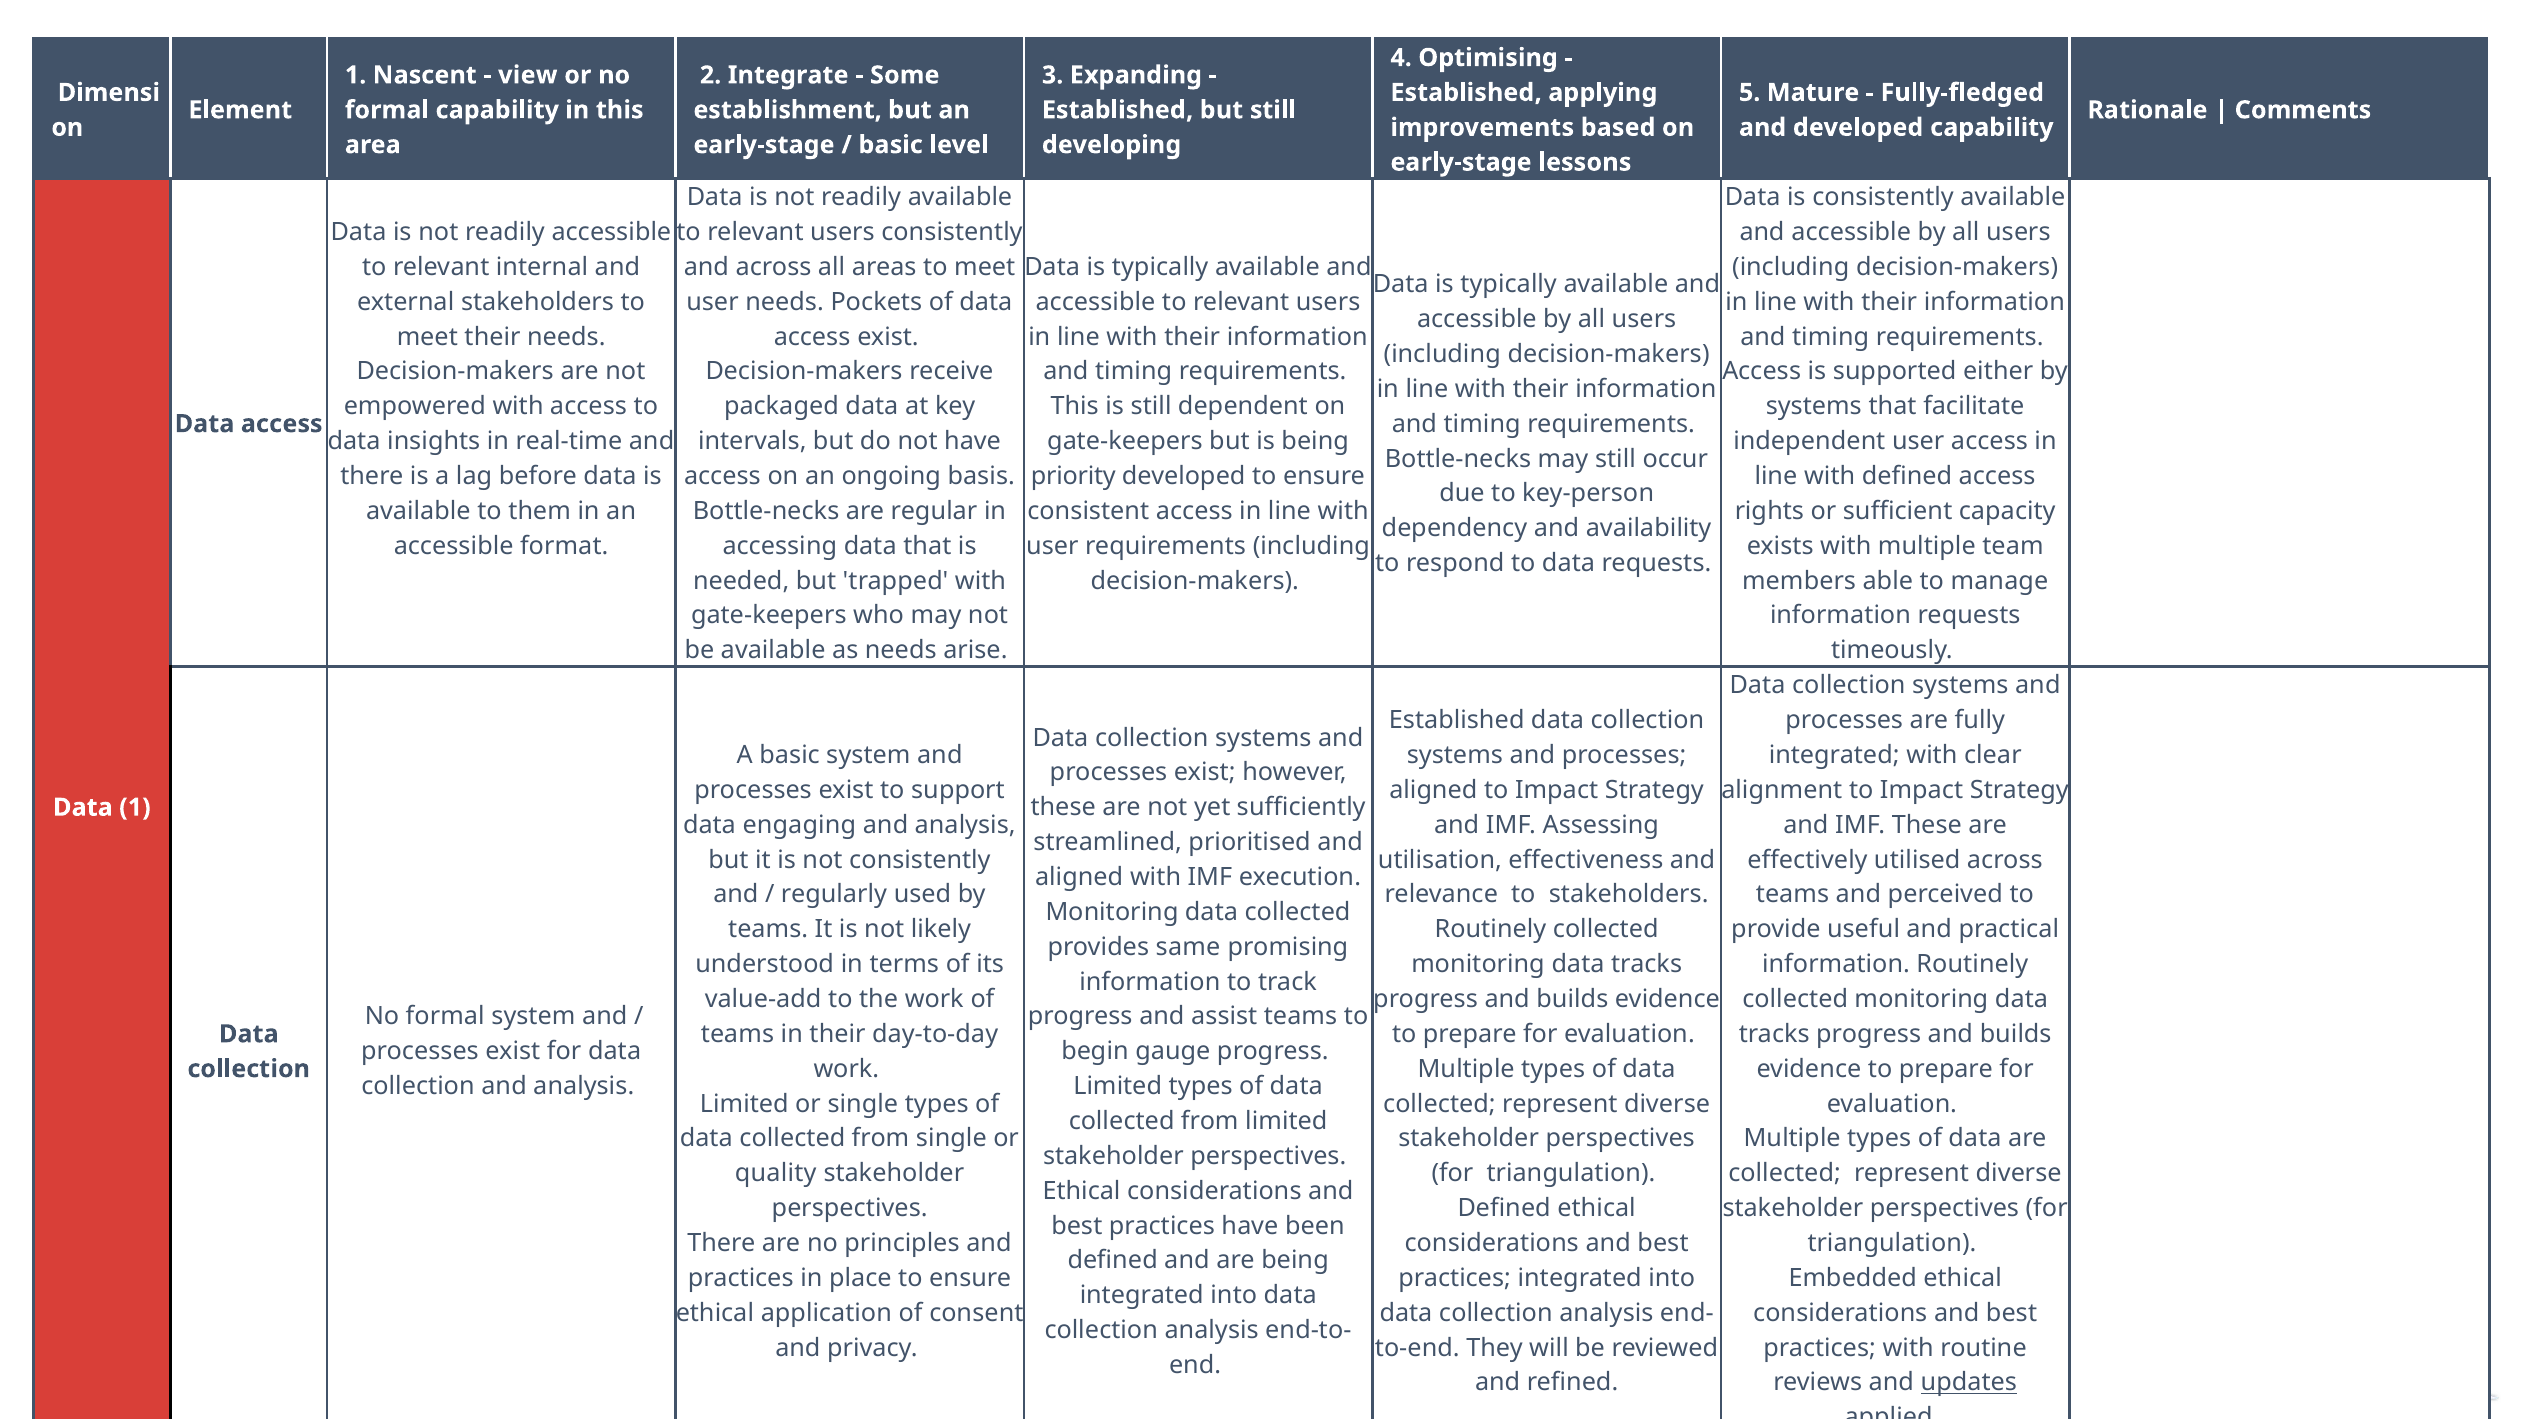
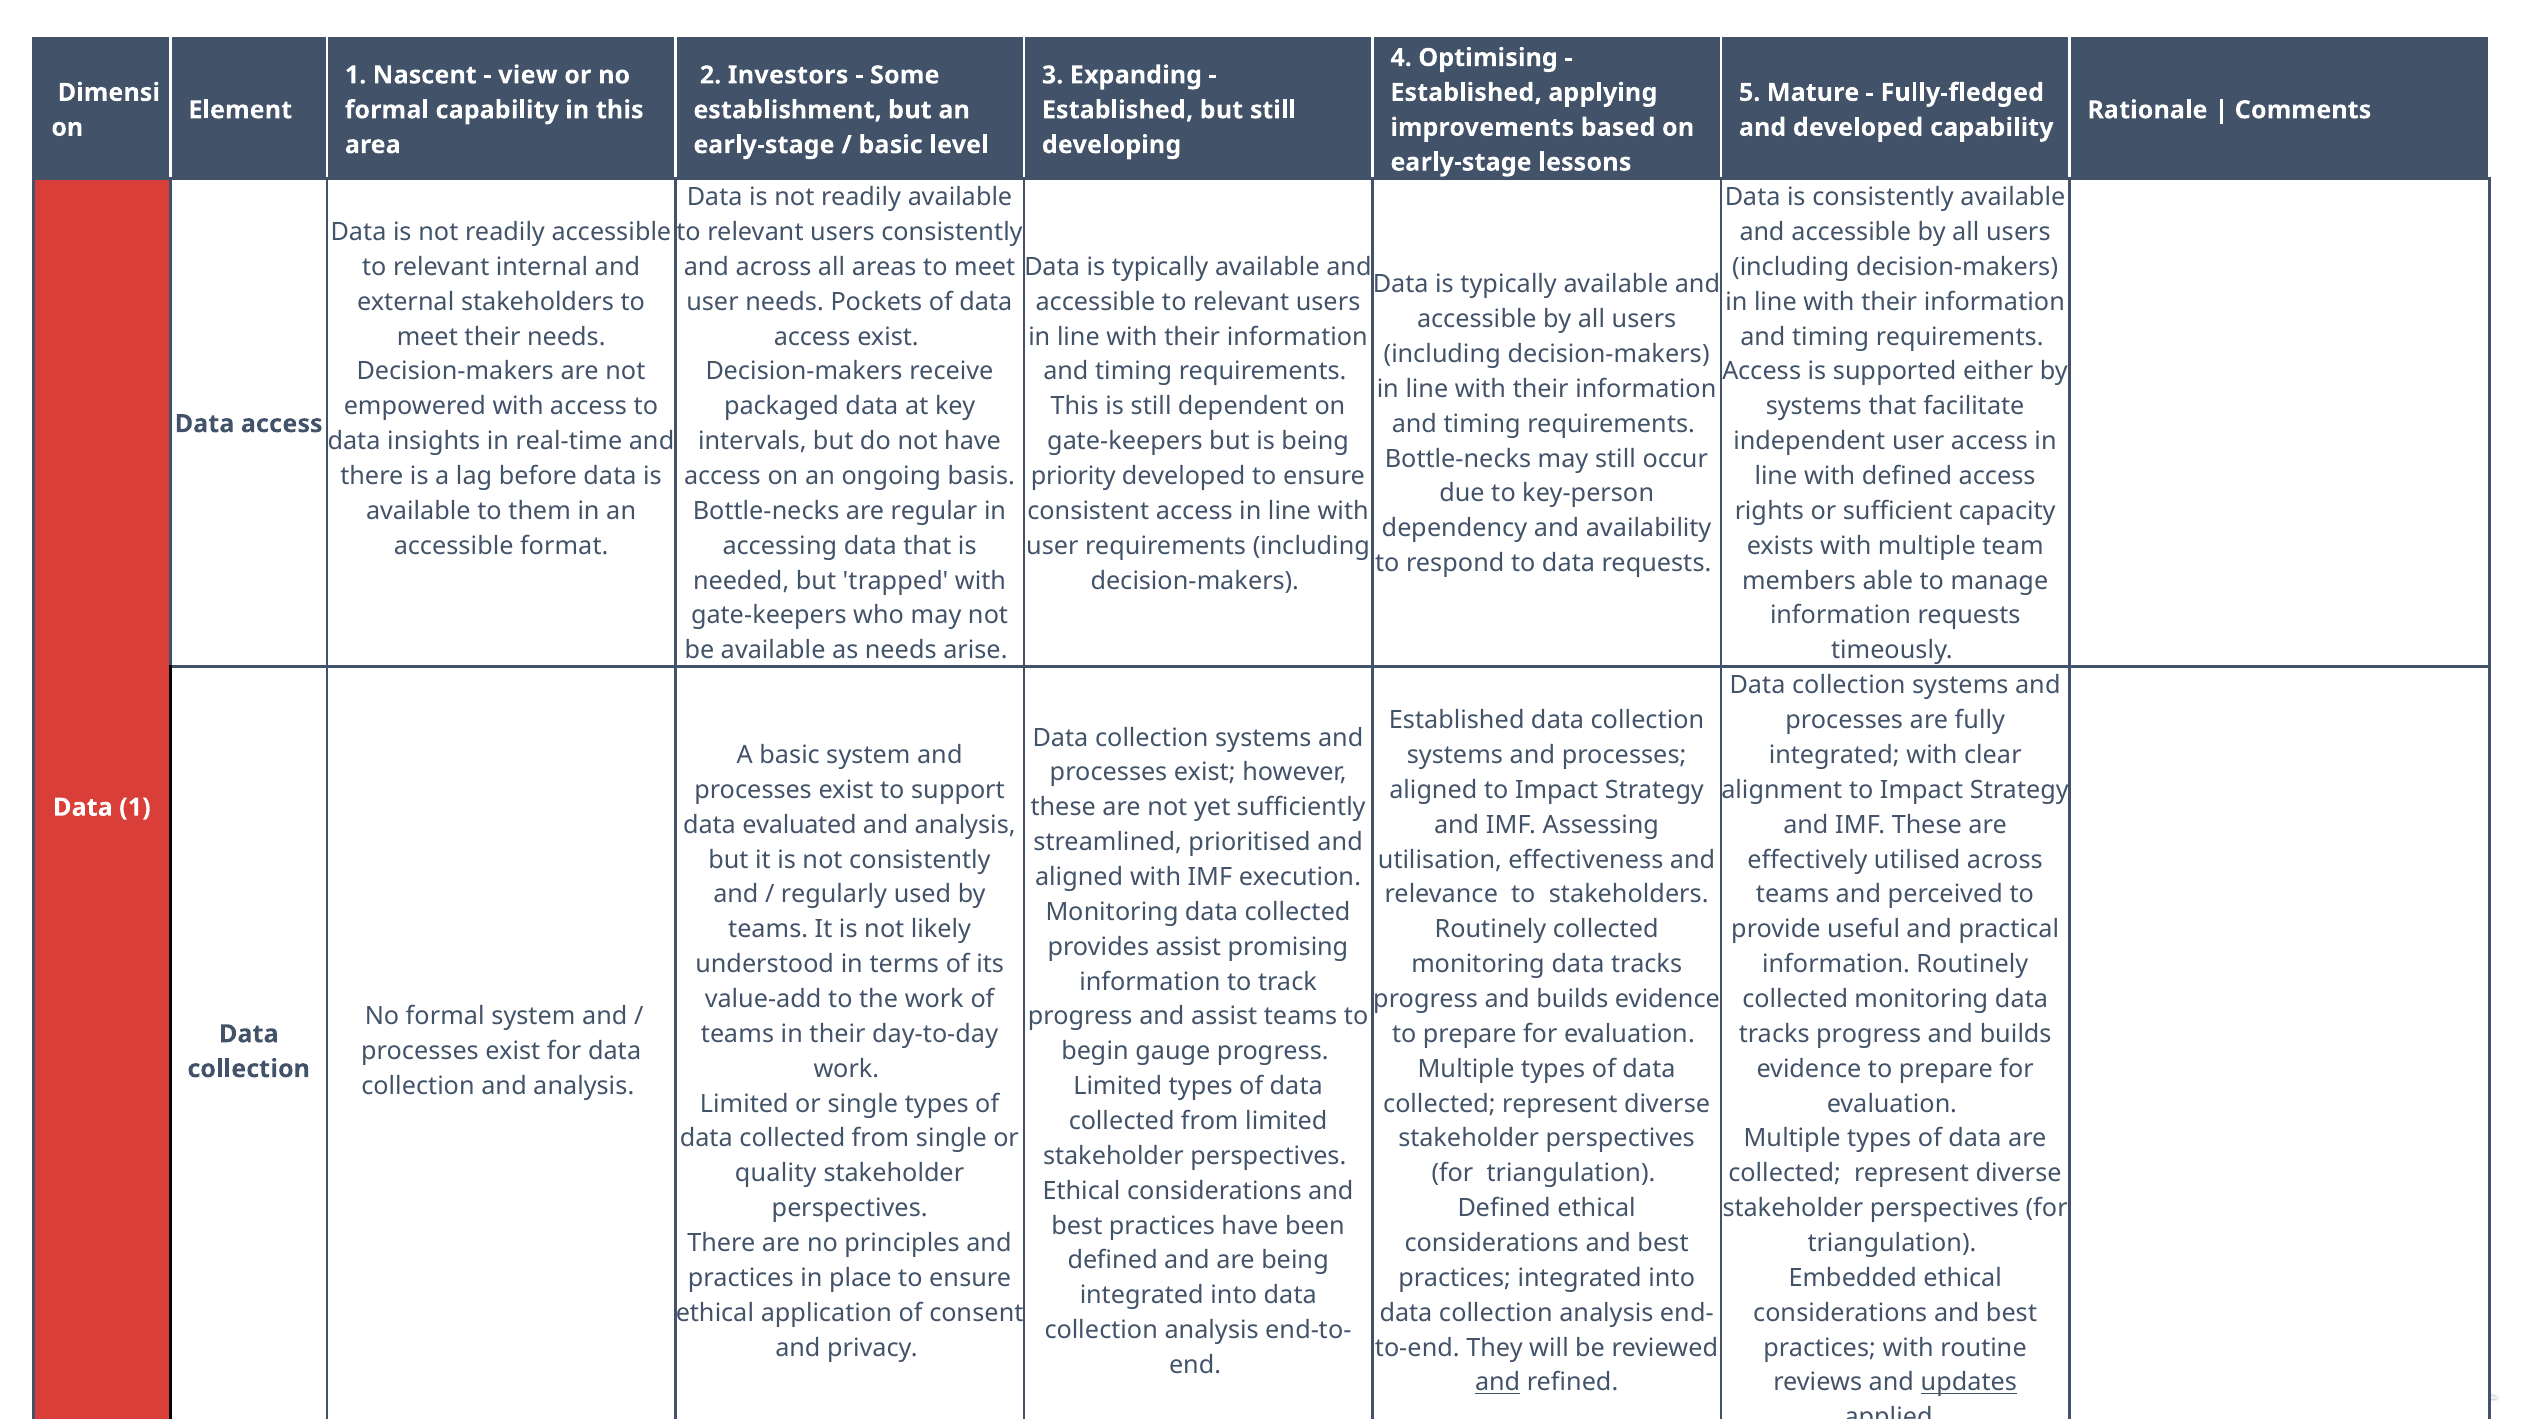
Integrate: Integrate -> Investors
engaging: engaging -> evaluated
provides same: same -> assist
and at (1498, 1382) underline: none -> present
